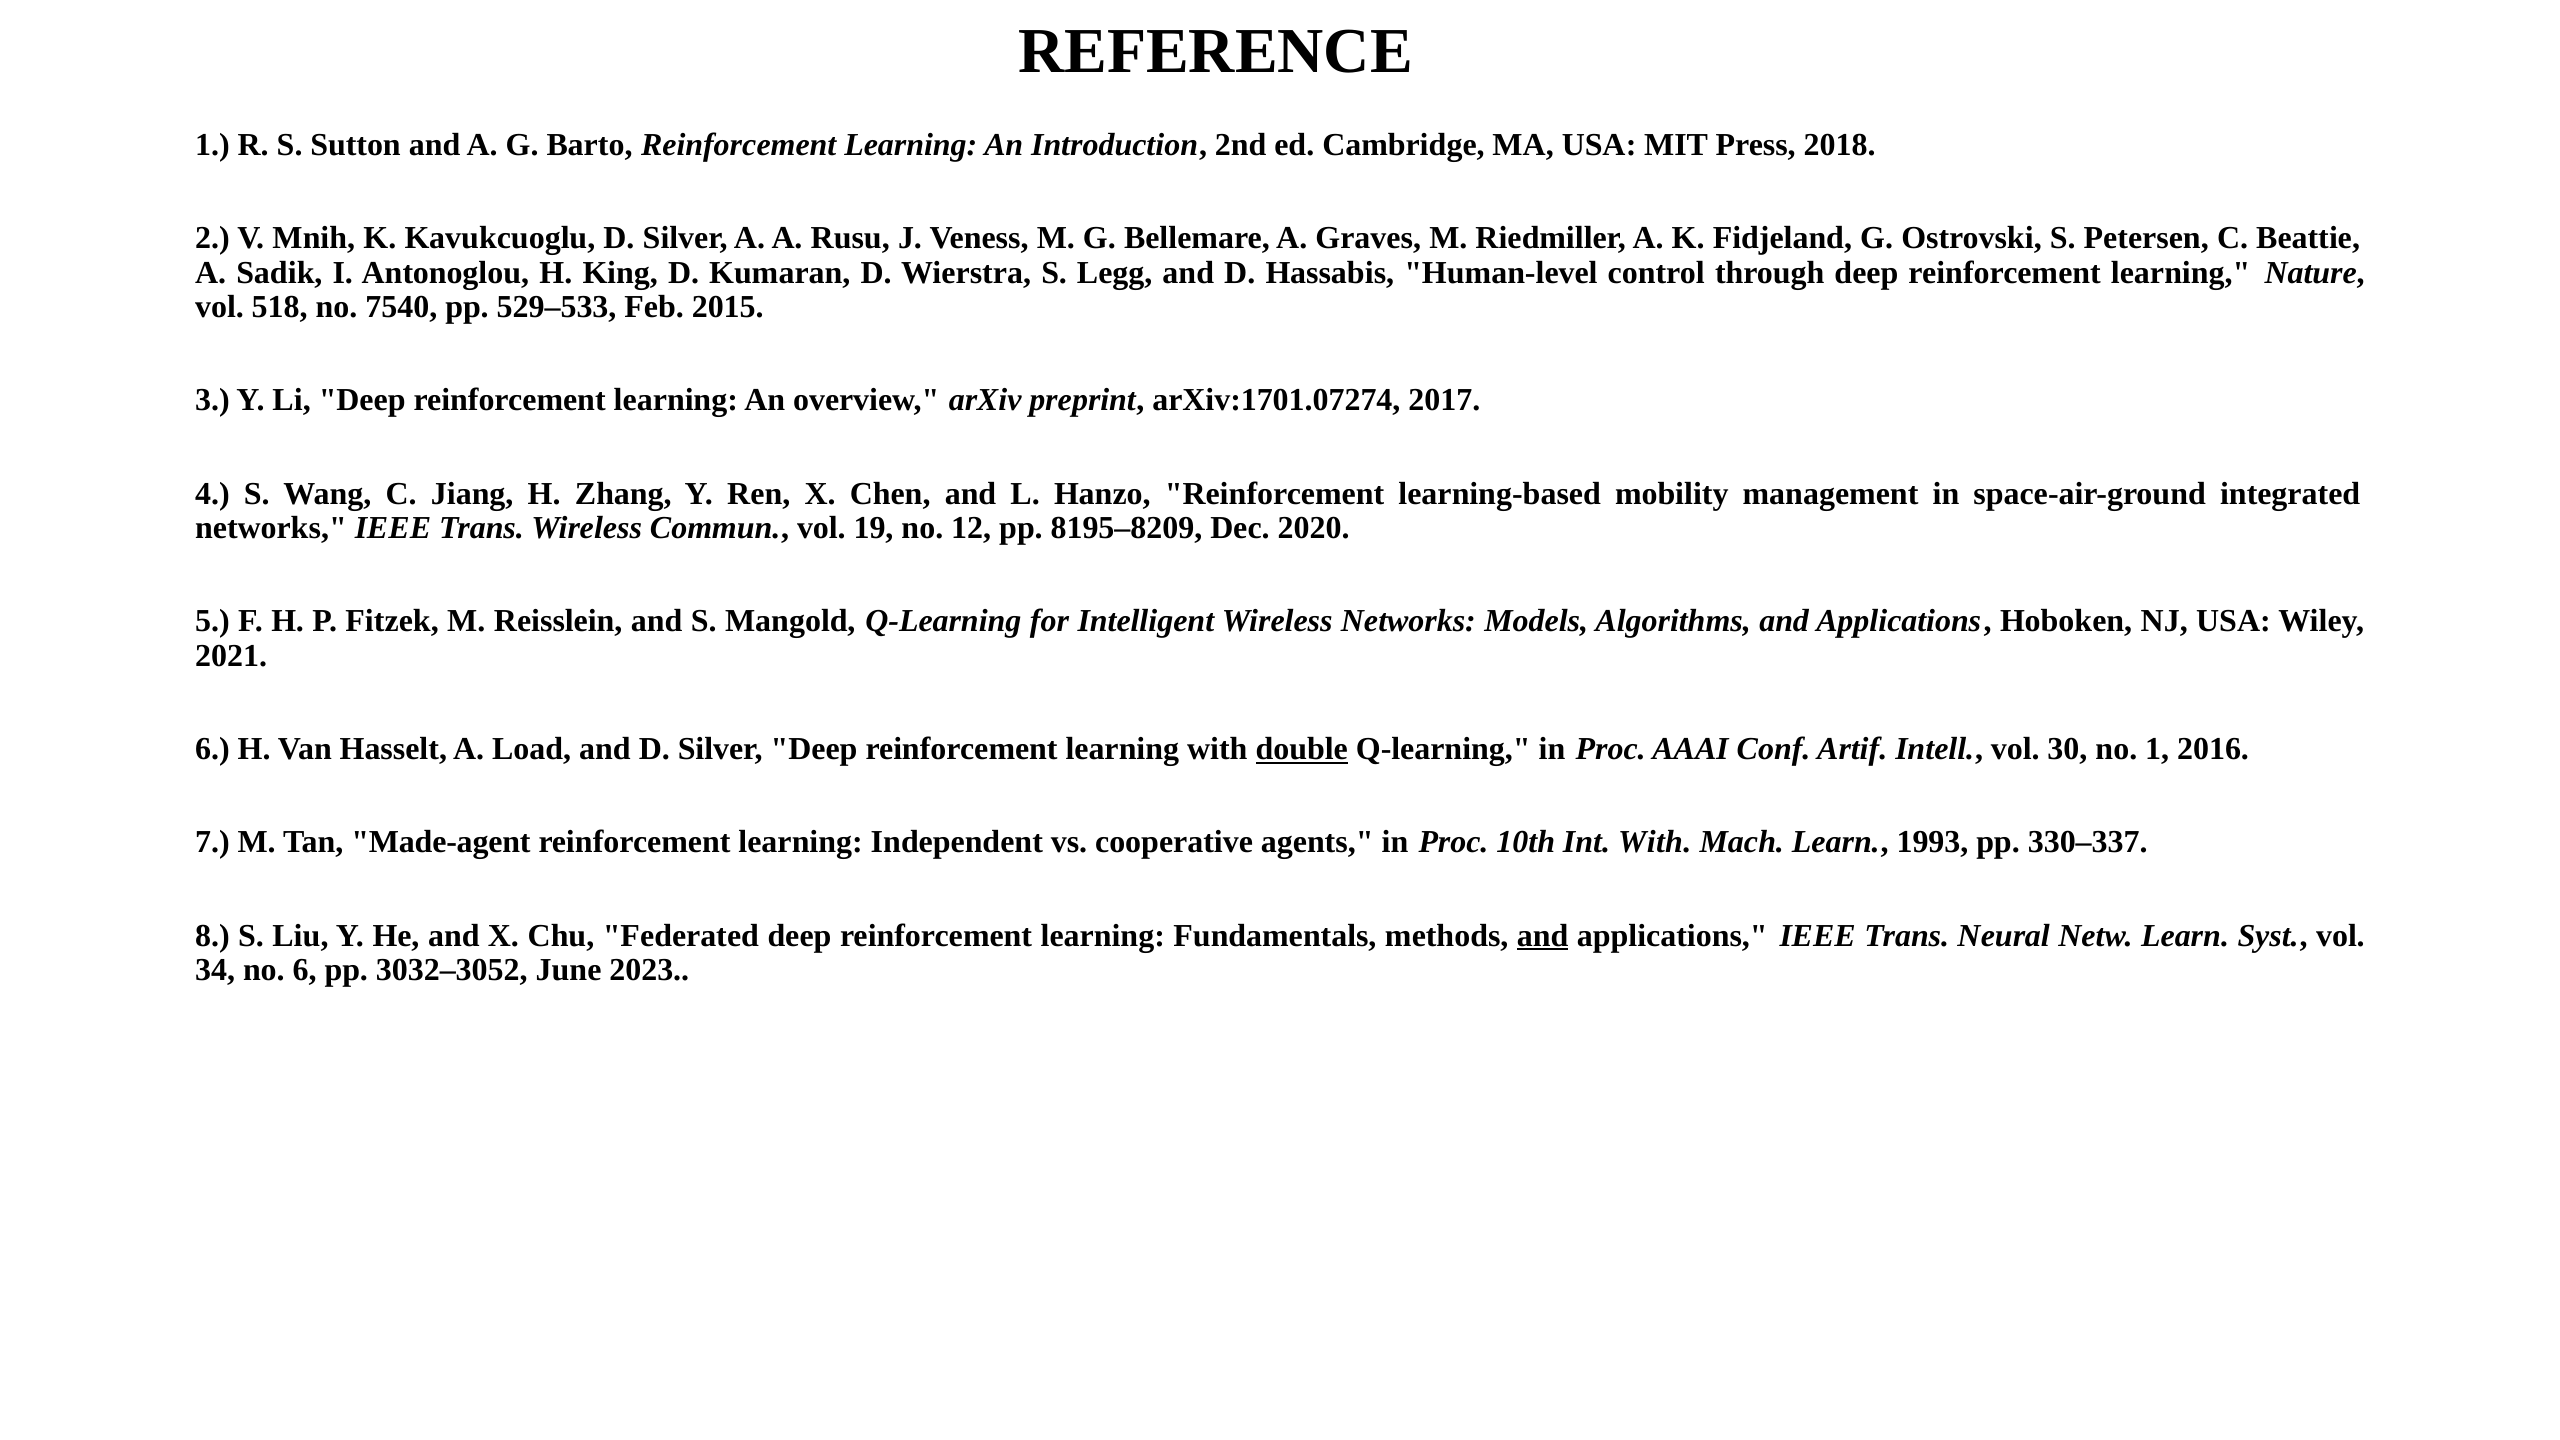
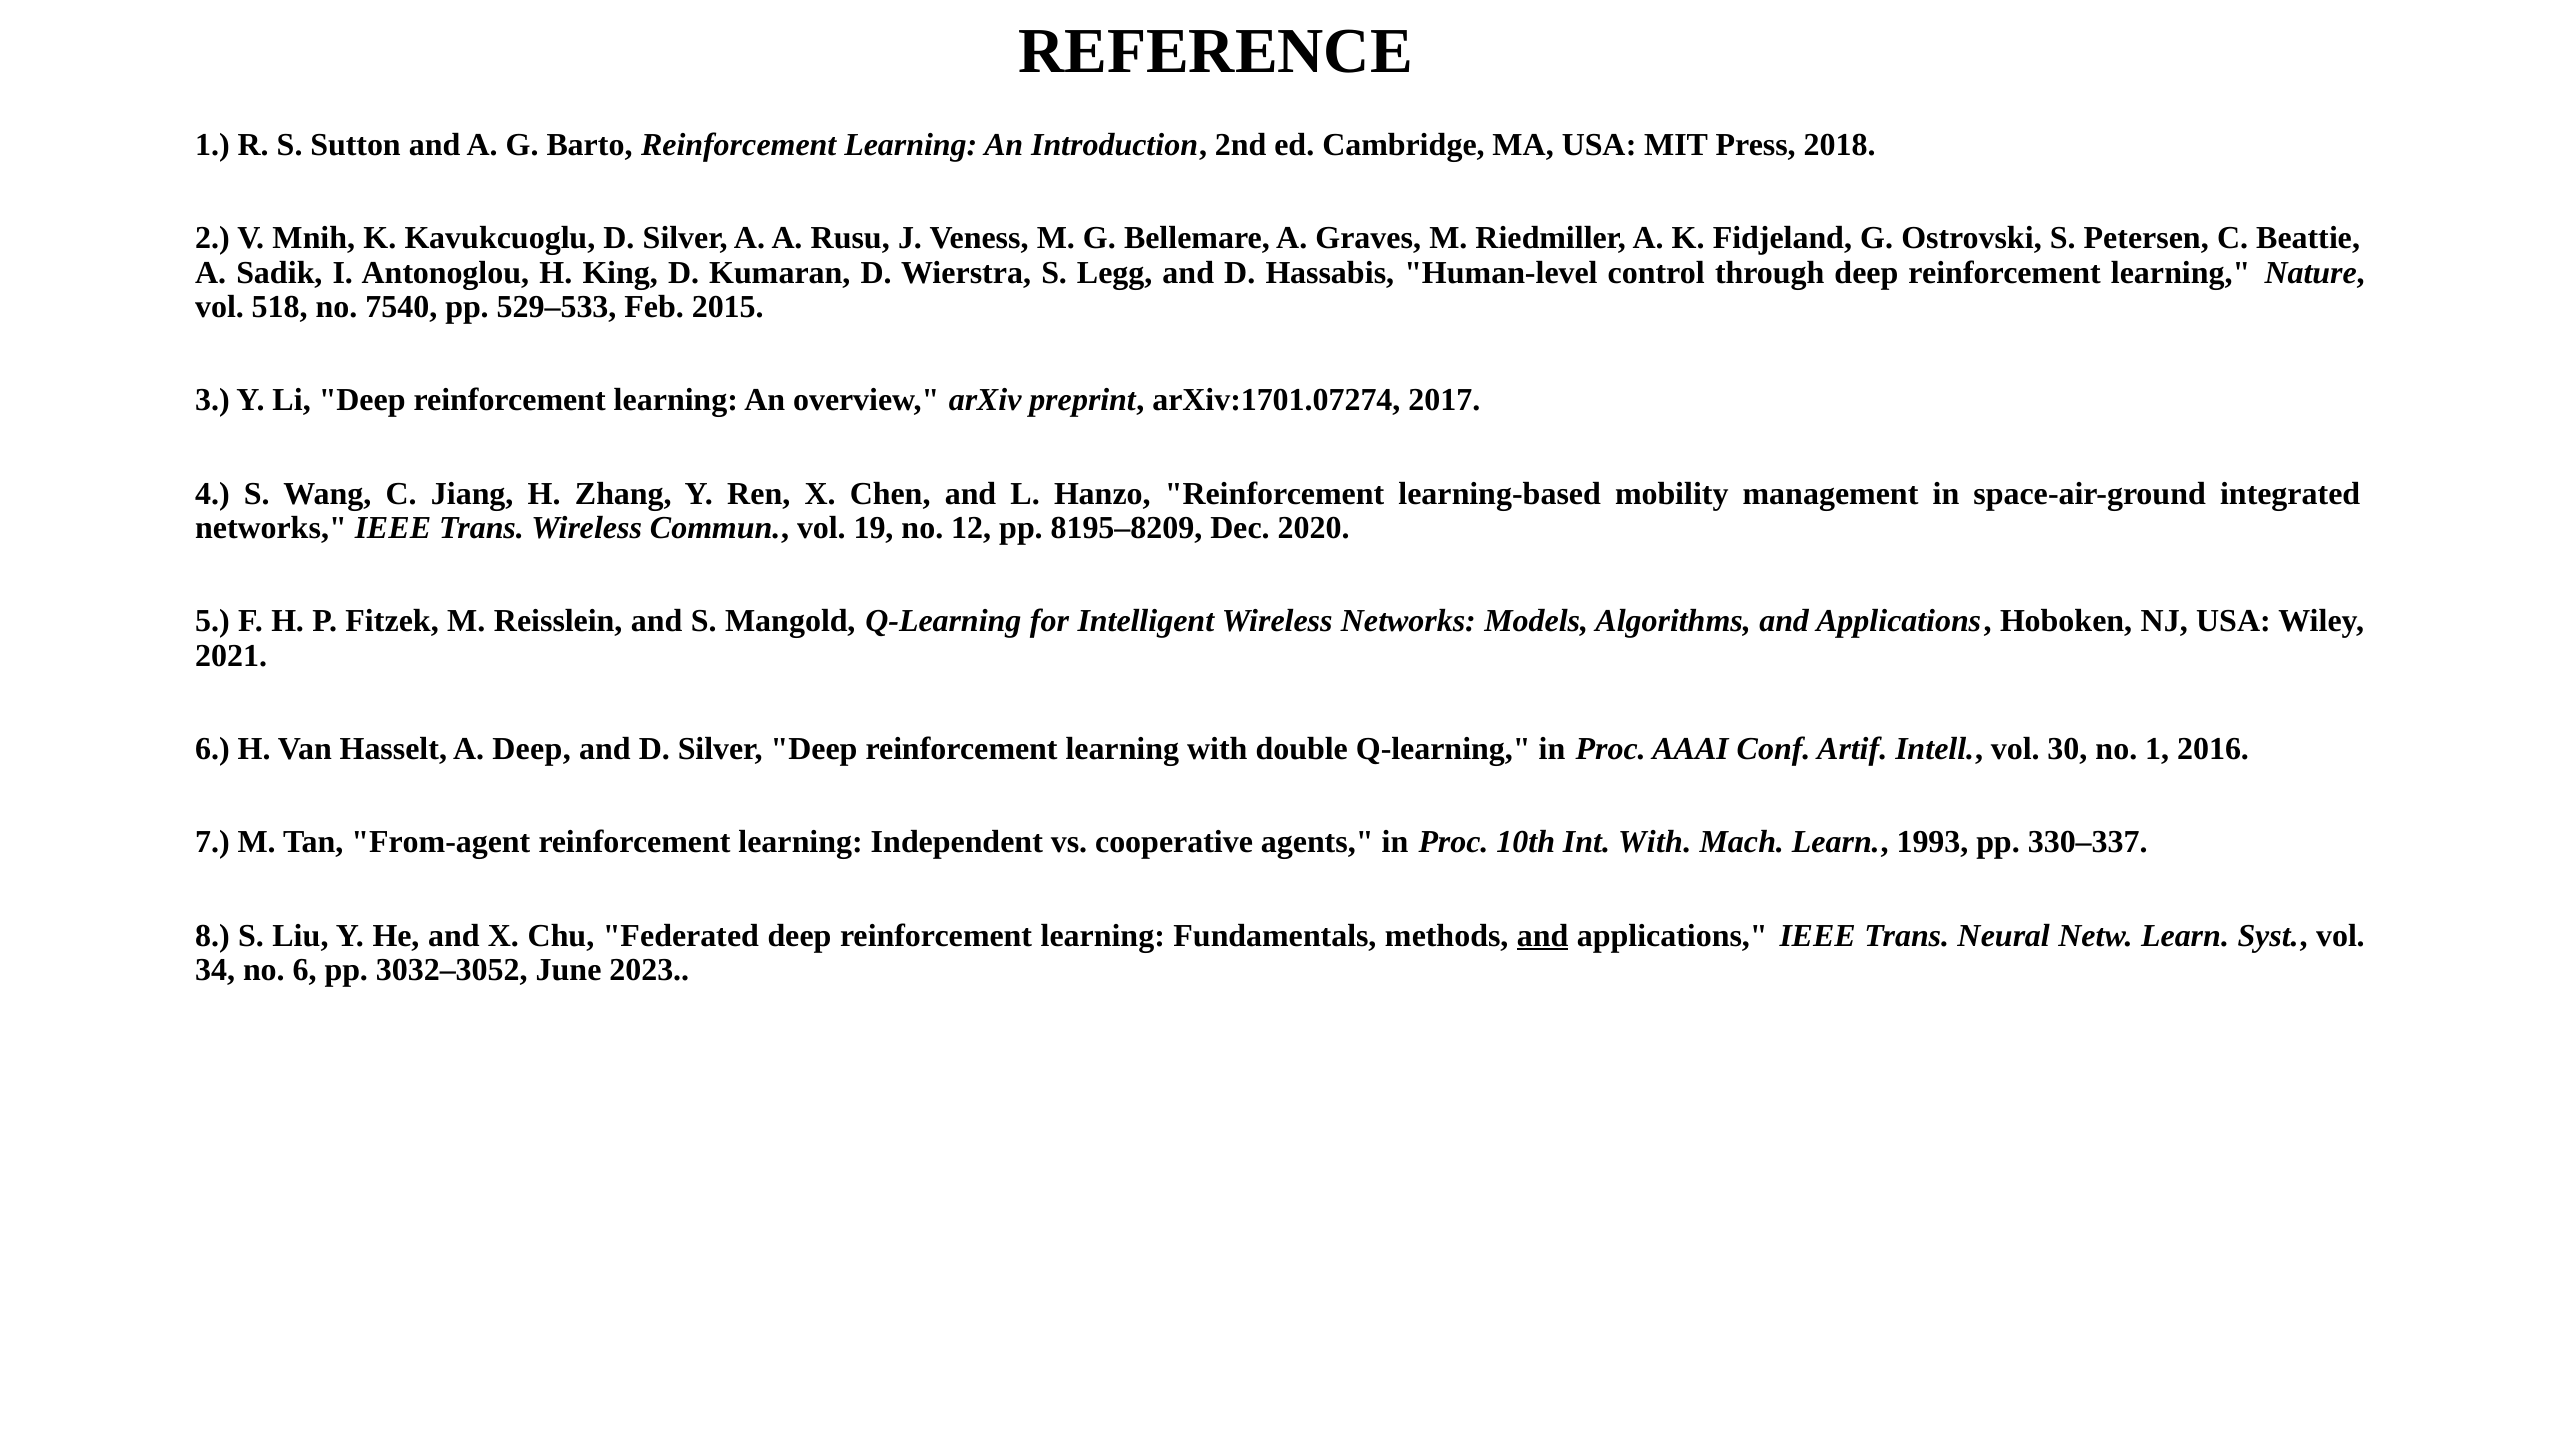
A Load: Load -> Deep
double underline: present -> none
Made-agent: Made-agent -> From-agent
